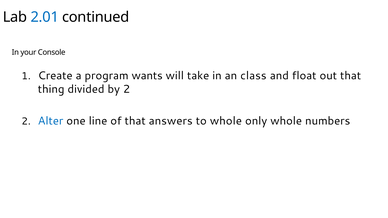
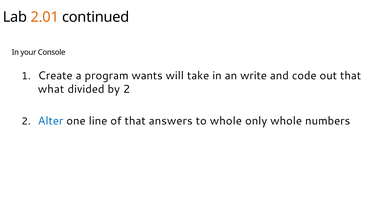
2.01 colour: blue -> orange
class: class -> write
float: float -> code
thing: thing -> what
